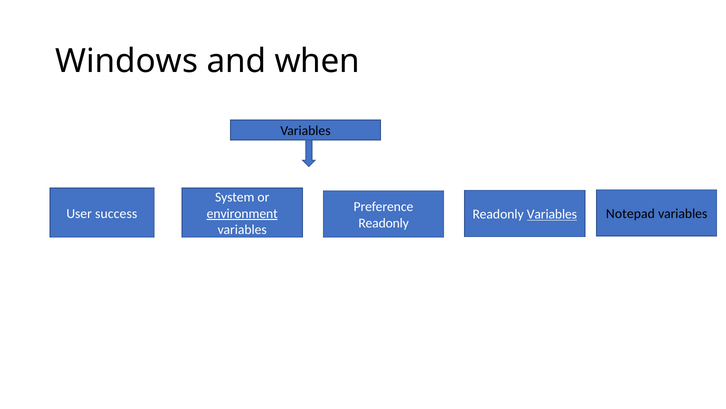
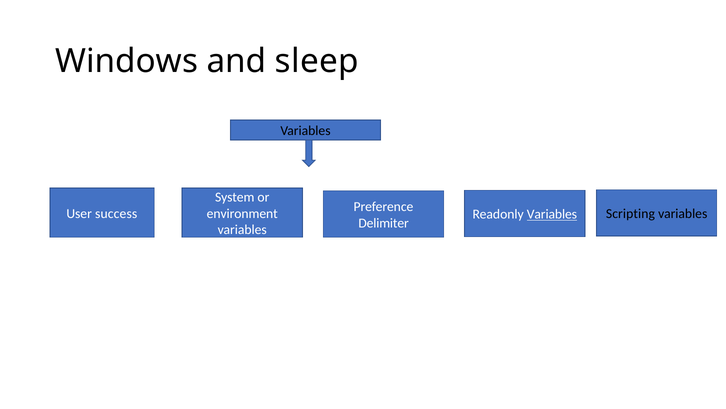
when: when -> sleep
environment underline: present -> none
Notepad: Notepad -> Scripting
Readonly at (384, 223): Readonly -> Delimiter
